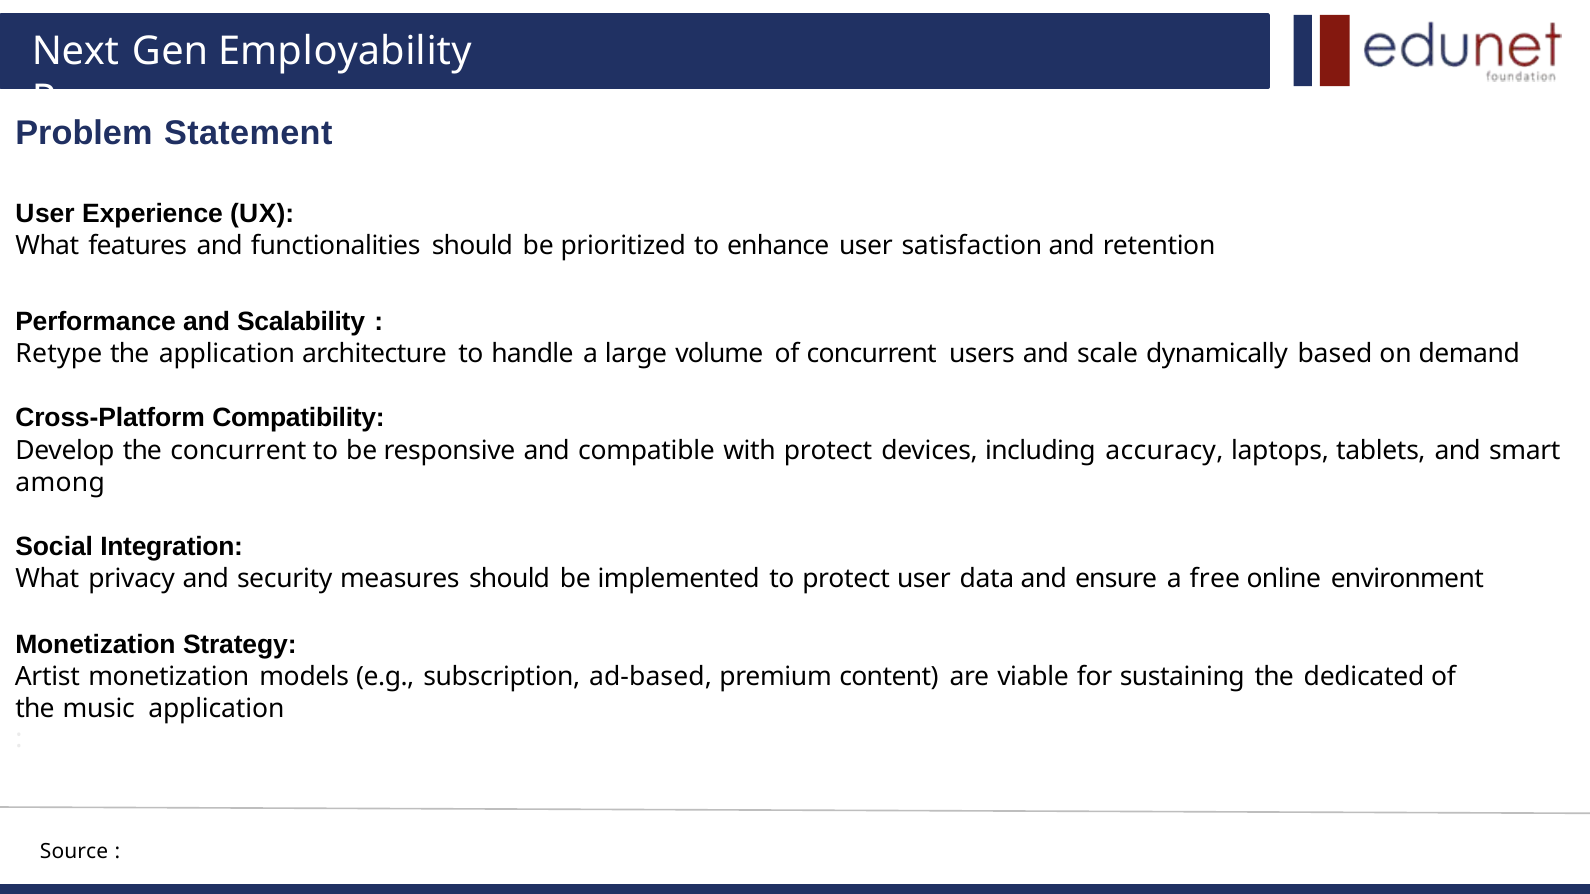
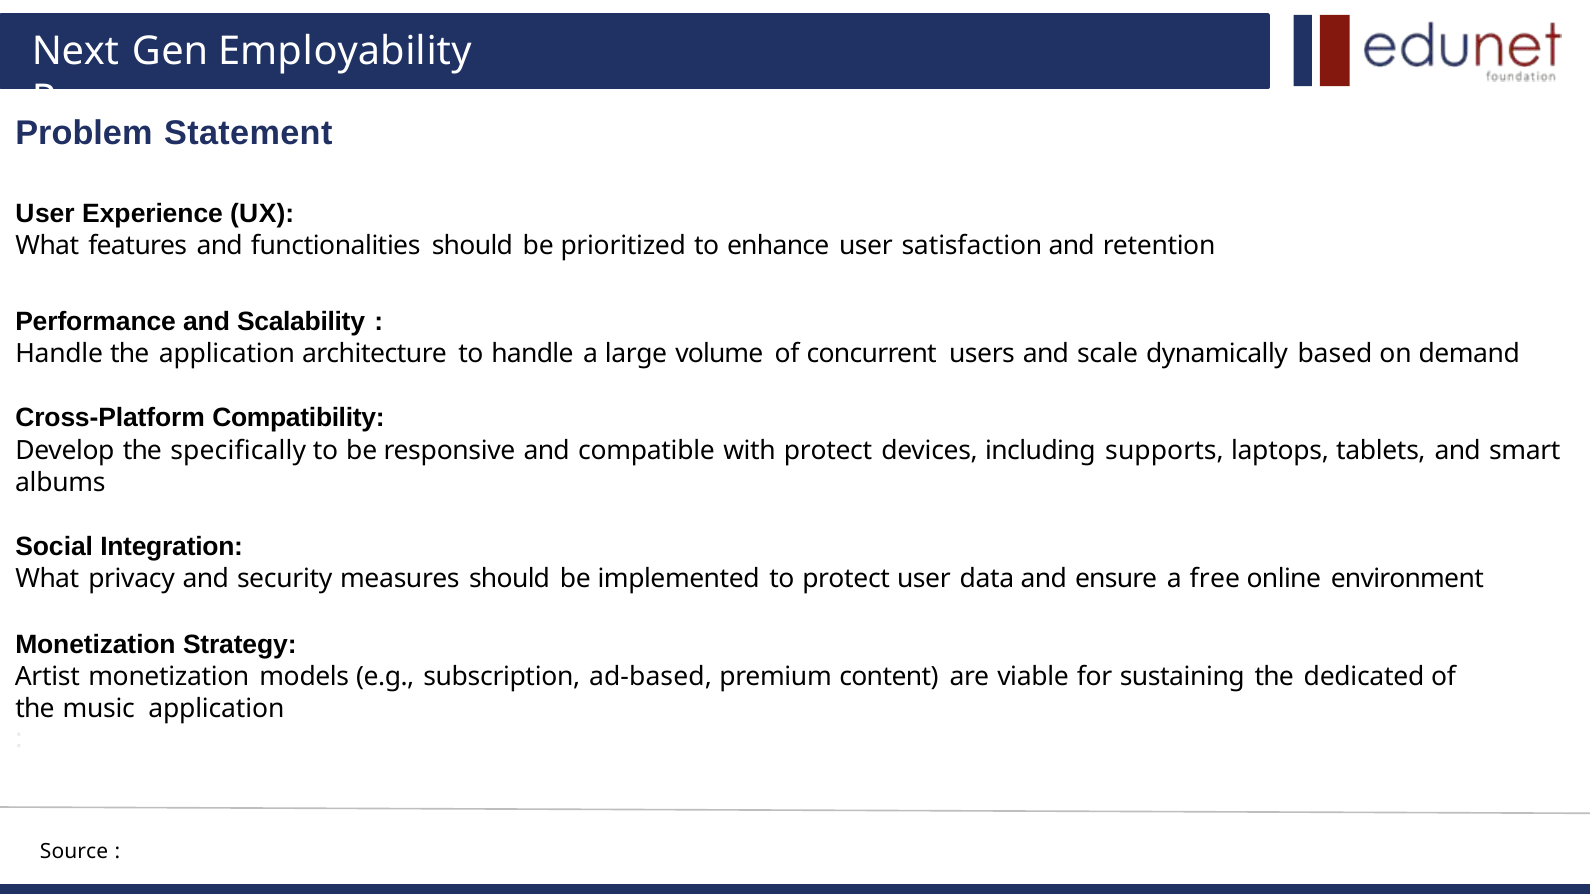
Retype at (59, 354): Retype -> Handle
the concurrent: concurrent -> specifically
accuracy: accuracy -> supports
among: among -> albums
